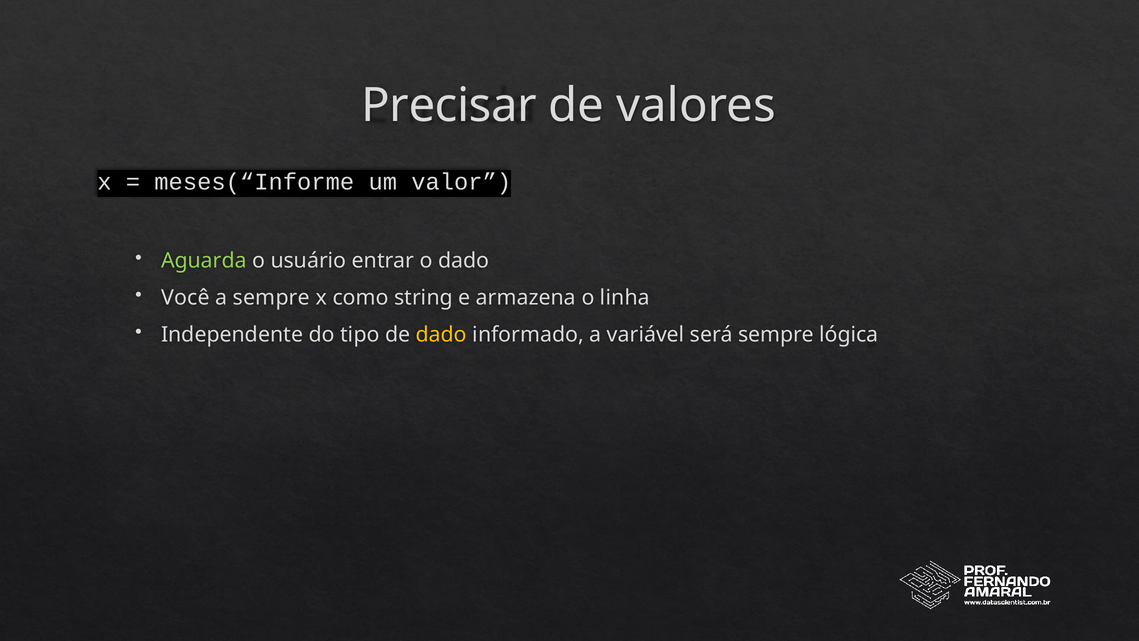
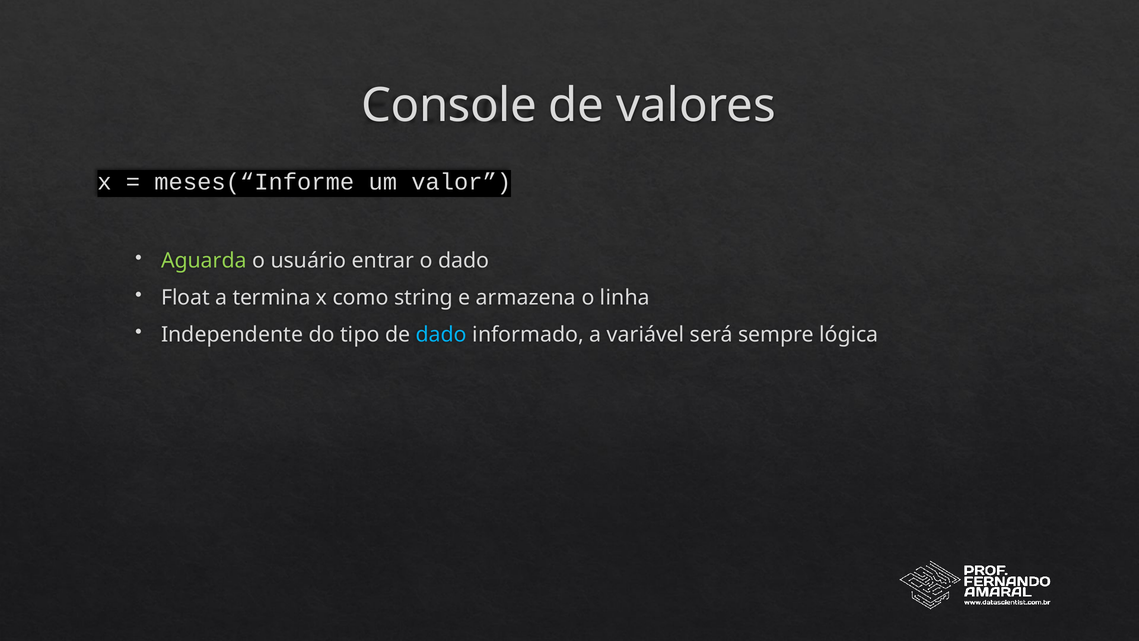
Precisar: Precisar -> Console
Você: Você -> Float
a sempre: sempre -> termina
dado at (441, 335) colour: yellow -> light blue
